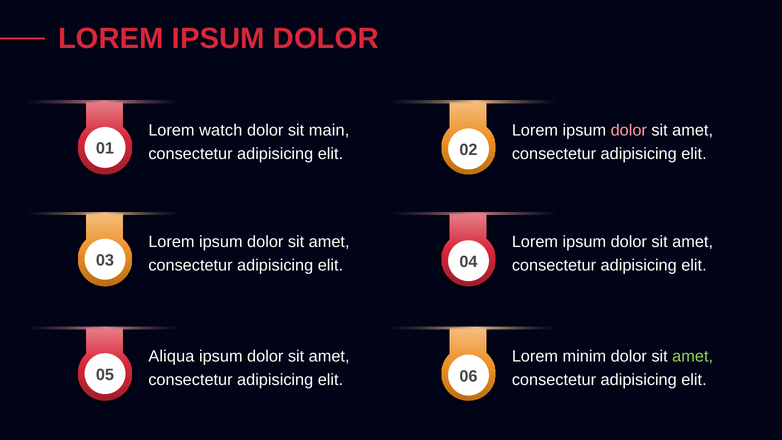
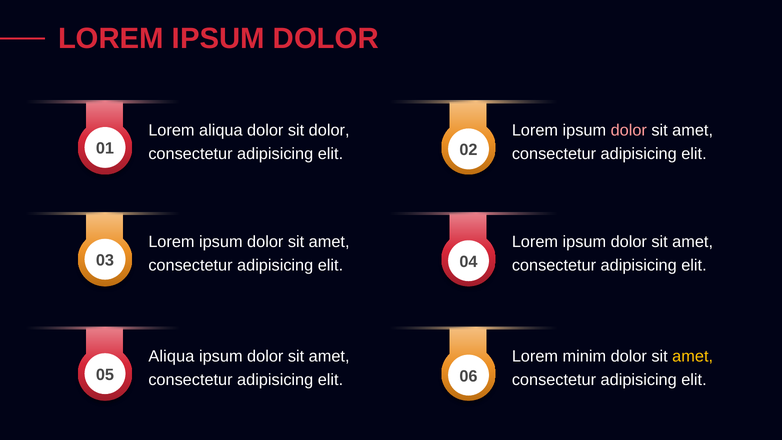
Lorem watch: watch -> aliqua
sit main: main -> dolor
amet at (693, 356) colour: light green -> yellow
